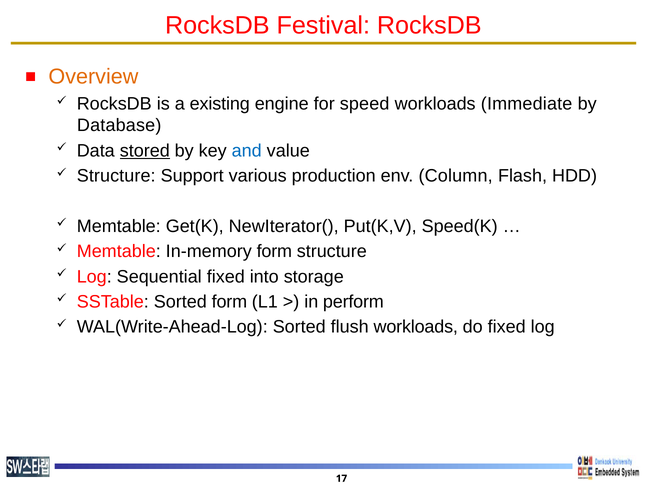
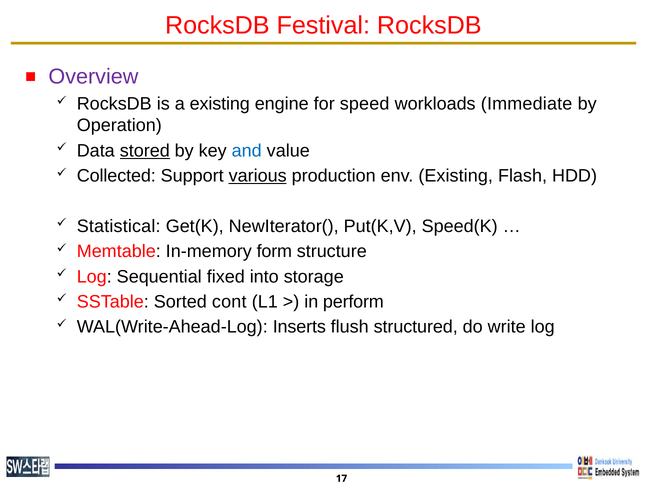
Overview colour: orange -> purple
Database: Database -> Operation
Structure at (116, 176): Structure -> Collected
various underline: none -> present
env Column: Column -> Existing
Memtable at (119, 226): Memtable -> Statistical
Sorted form: form -> cont
WAL(Write-Ahead-Log Sorted: Sorted -> Inserts
flush workloads: workloads -> structured
do fixed: fixed -> write
